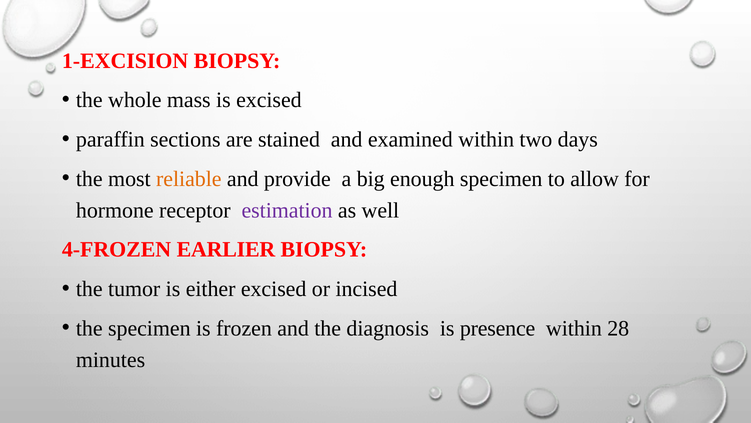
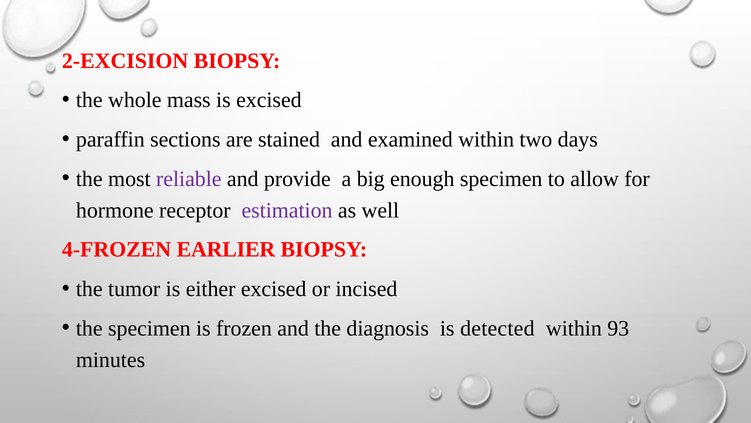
1-EXCISION: 1-EXCISION -> 2-EXCISION
reliable colour: orange -> purple
presence: presence -> detected
28: 28 -> 93
